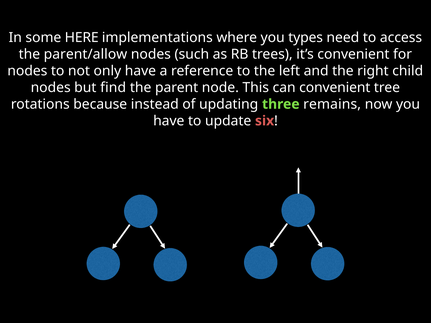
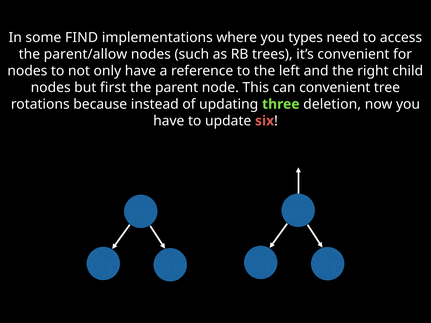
HERE: HERE -> FIND
find: find -> first
remains: remains -> deletion
